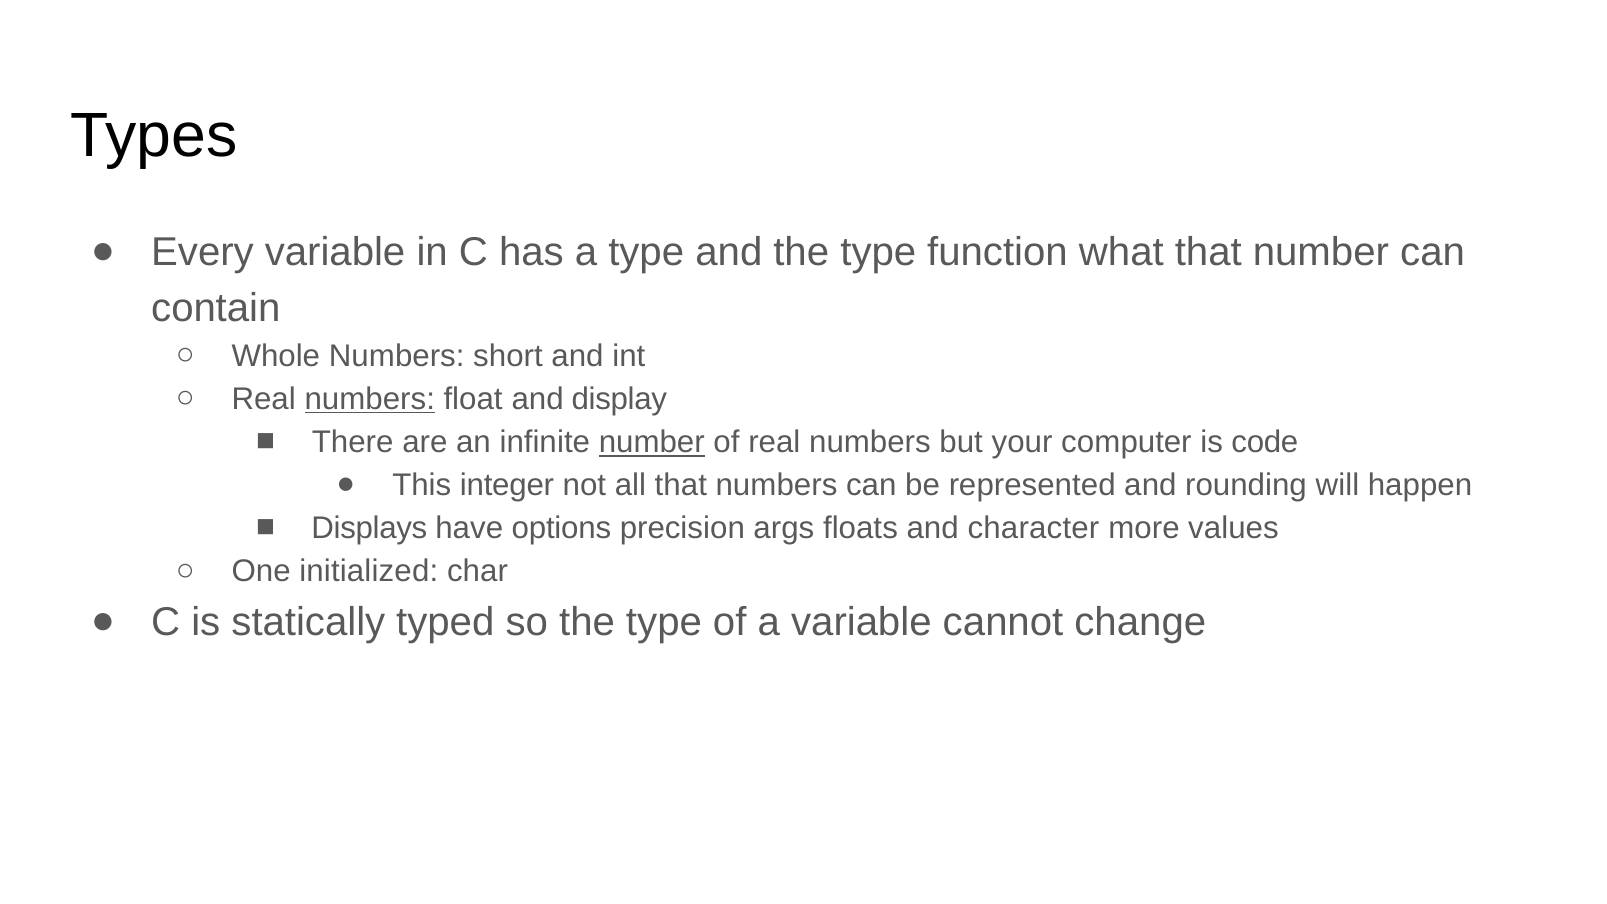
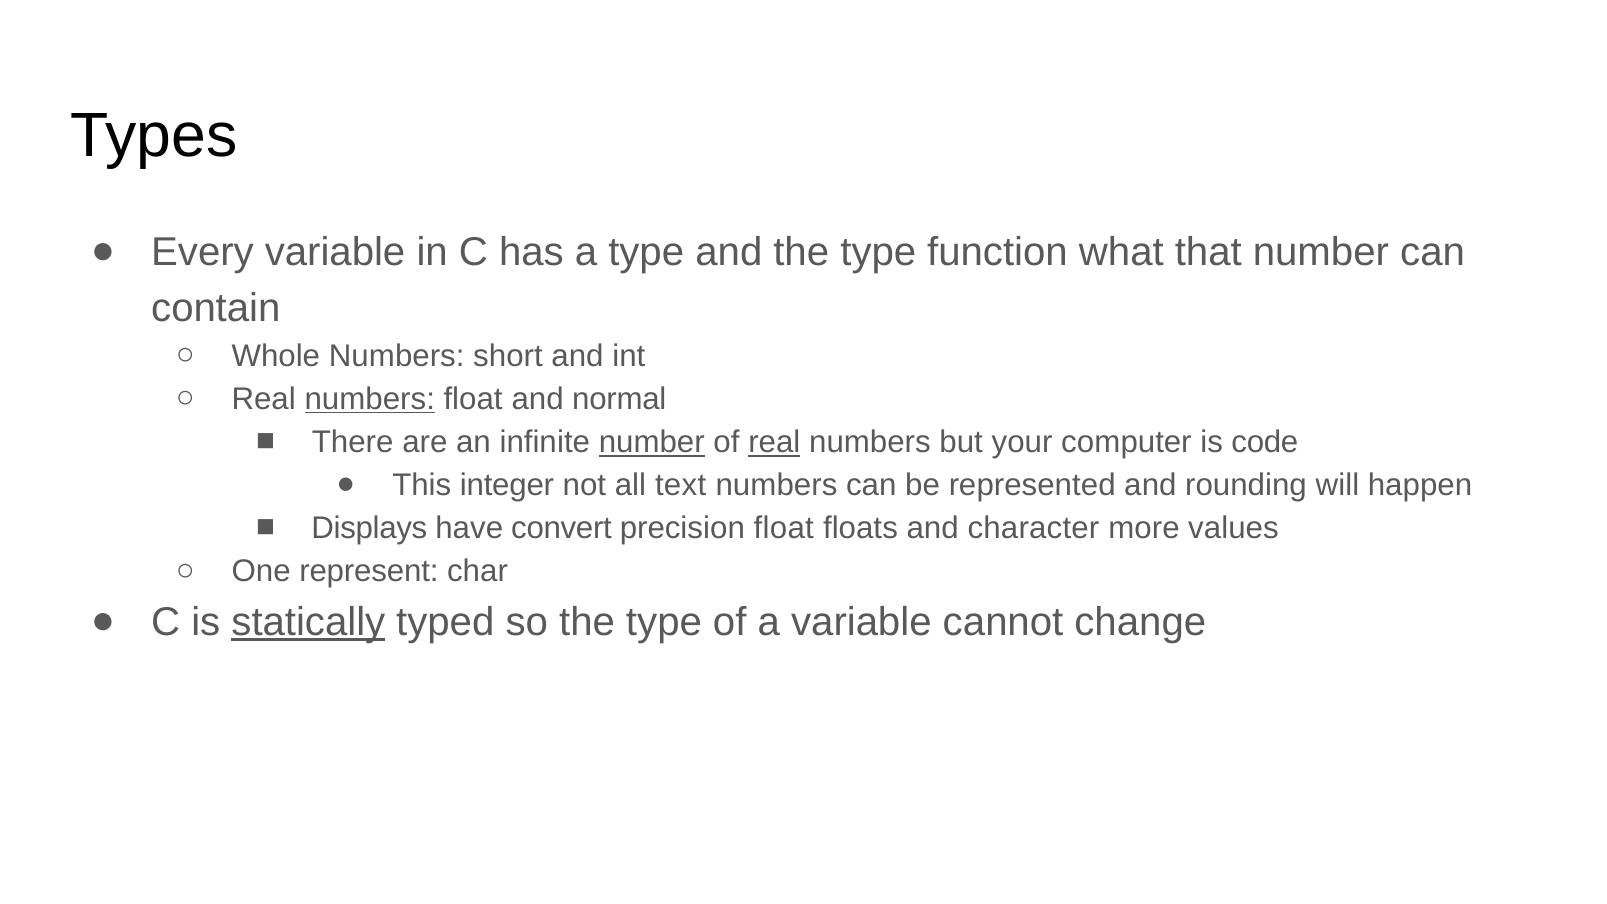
display: display -> normal
real at (774, 442) underline: none -> present
all that: that -> text
options: options -> convert
precision args: args -> float
initialized: initialized -> represent
statically underline: none -> present
